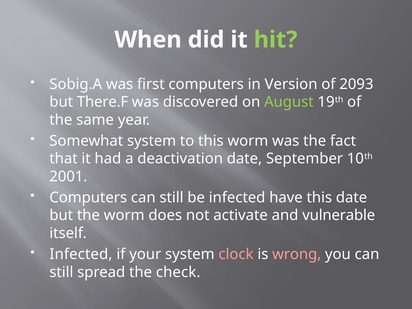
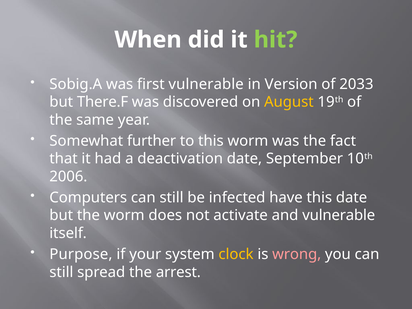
first computers: computers -> vulnerable
2093: 2093 -> 2033
August colour: light green -> yellow
Somewhat system: system -> further
2001: 2001 -> 2006
Infected at (81, 254): Infected -> Purpose
clock colour: pink -> yellow
check: check -> arrest
